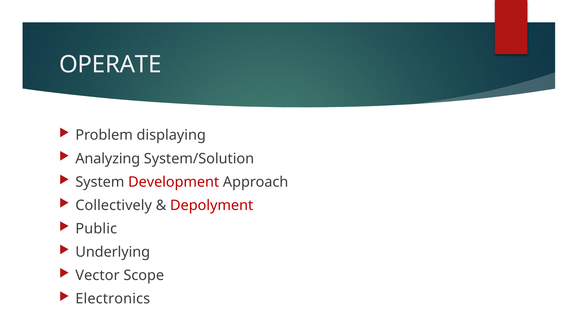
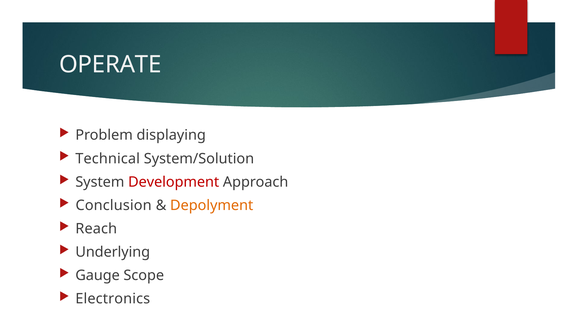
Analyzing: Analyzing -> Technical
Collectively: Collectively -> Conclusion
Depolyment colour: red -> orange
Public: Public -> Reach
Vector: Vector -> Gauge
